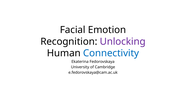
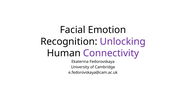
Connectivity colour: blue -> purple
